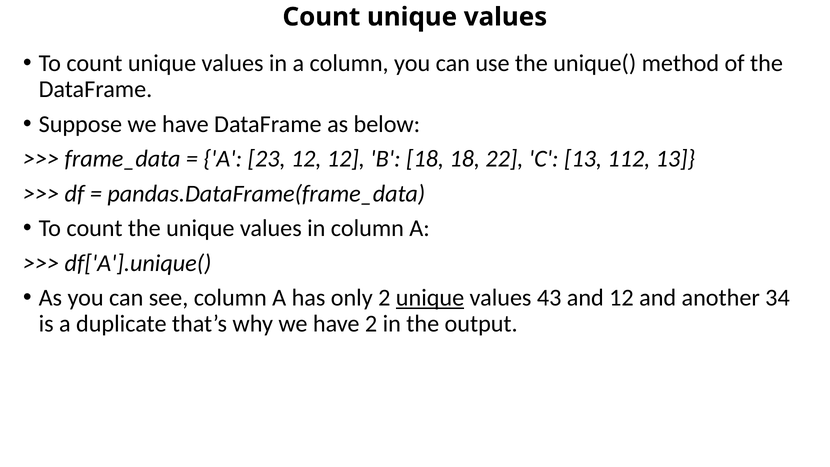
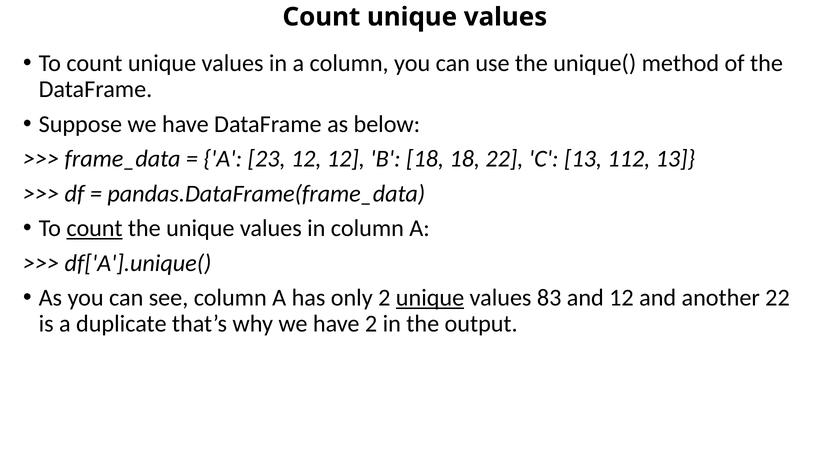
count at (95, 228) underline: none -> present
43: 43 -> 83
another 34: 34 -> 22
